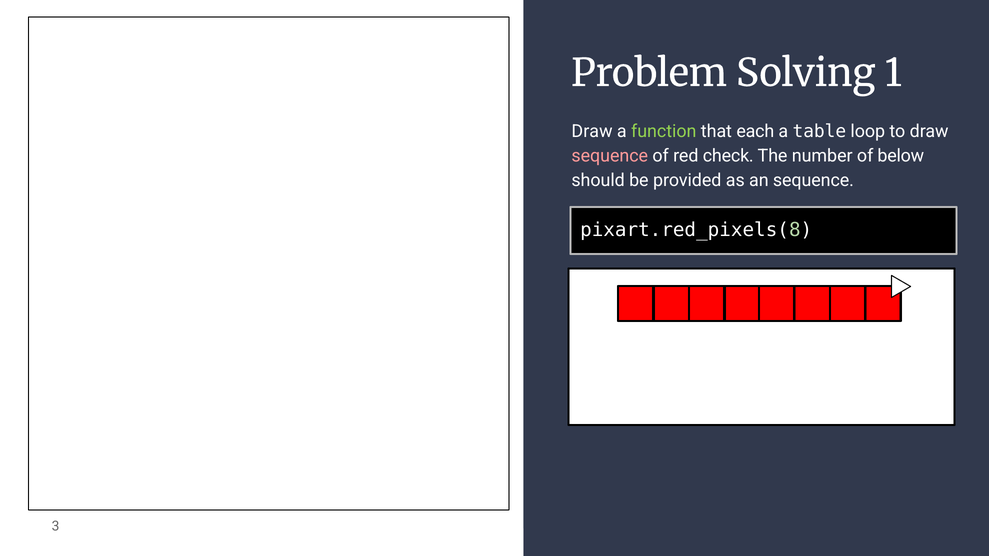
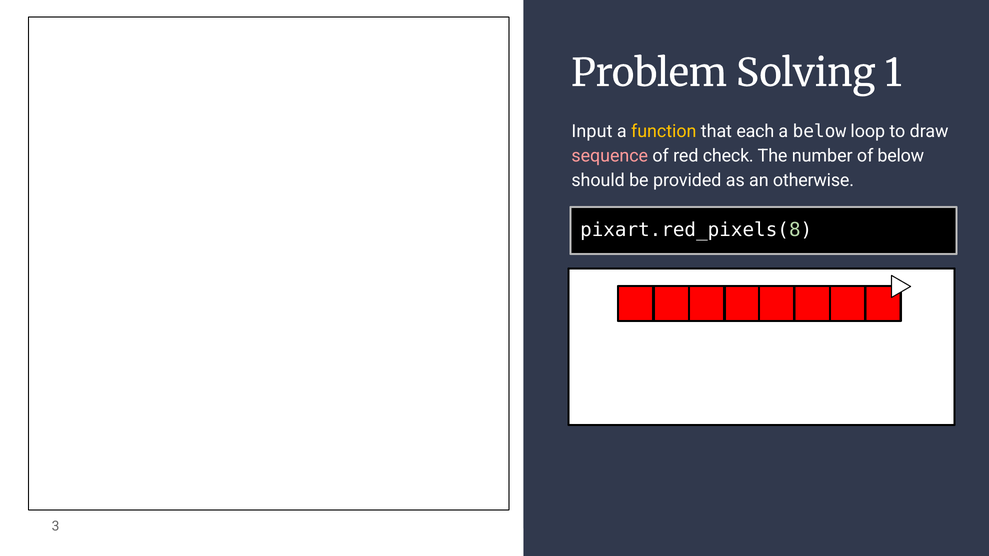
Draw at (592, 131): Draw -> Input
function colour: light green -> yellow
a table: table -> below
an sequence: sequence -> otherwise
